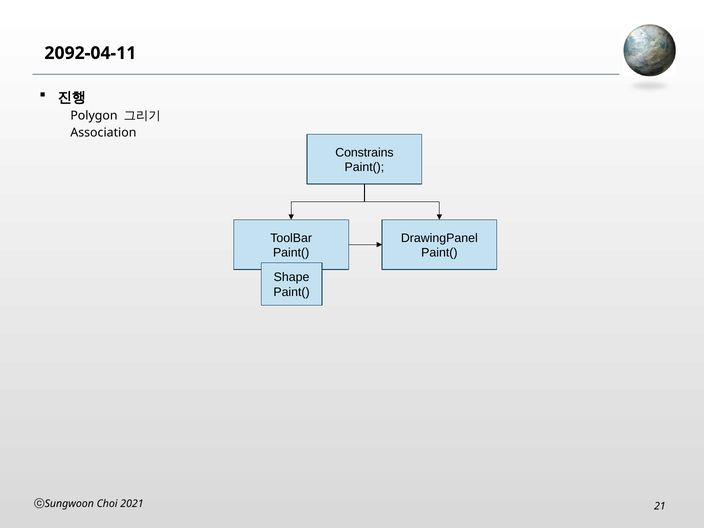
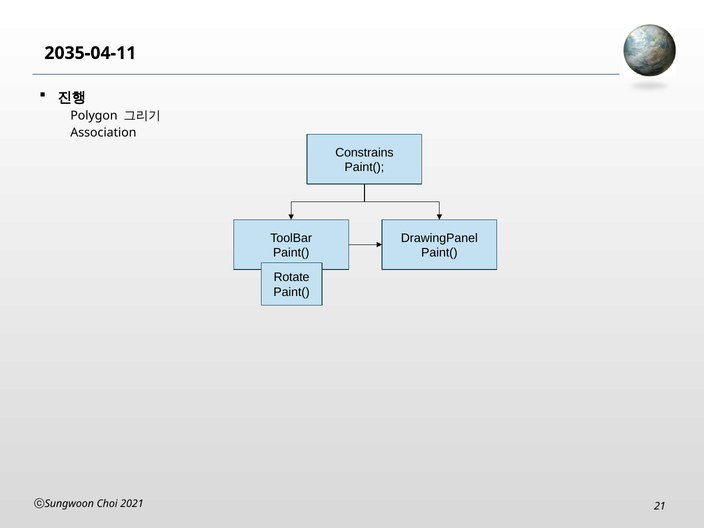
2092-04-11: 2092-04-11 -> 2035-04-11
Shape: Shape -> Rotate
